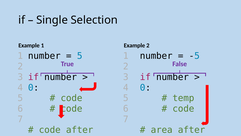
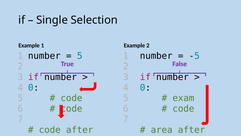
temp: temp -> exam
